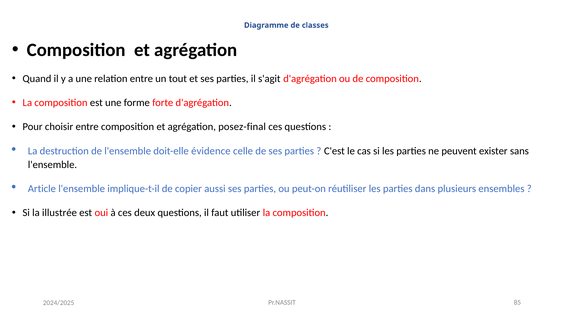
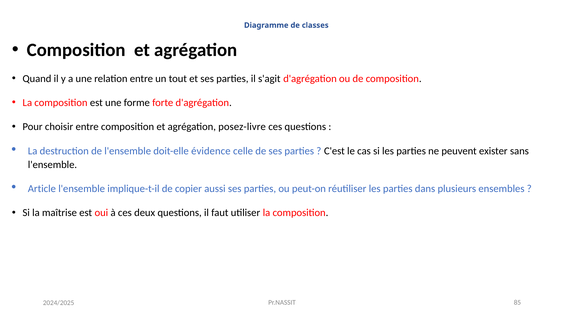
posez-final: posez-final -> posez-livre
illustrée: illustrée -> maîtrise
